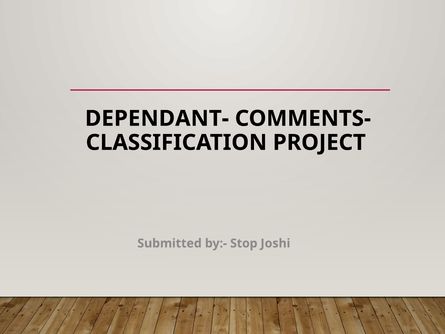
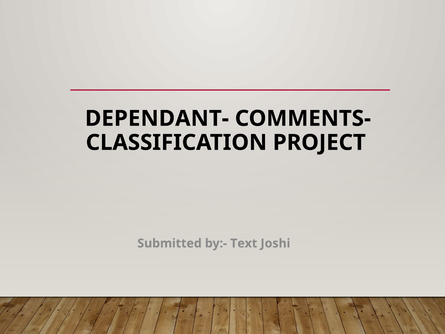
Stop: Stop -> Text
